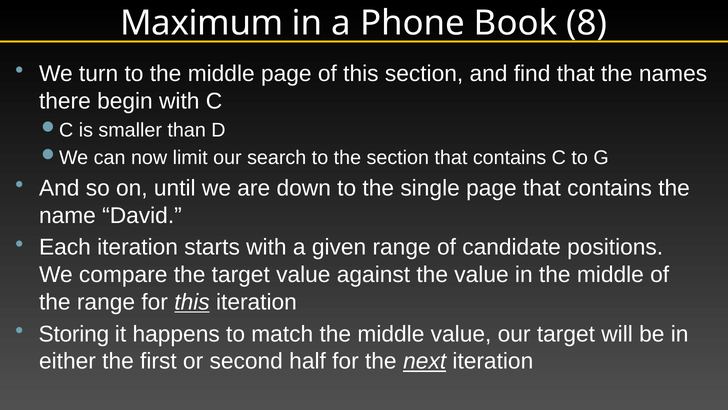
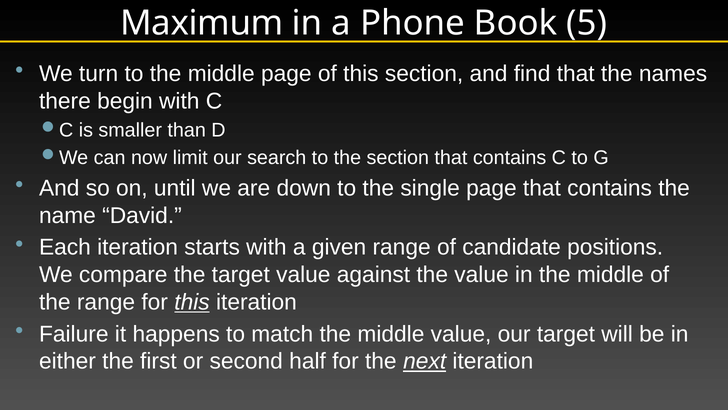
8: 8 -> 5
Storing: Storing -> Failure
